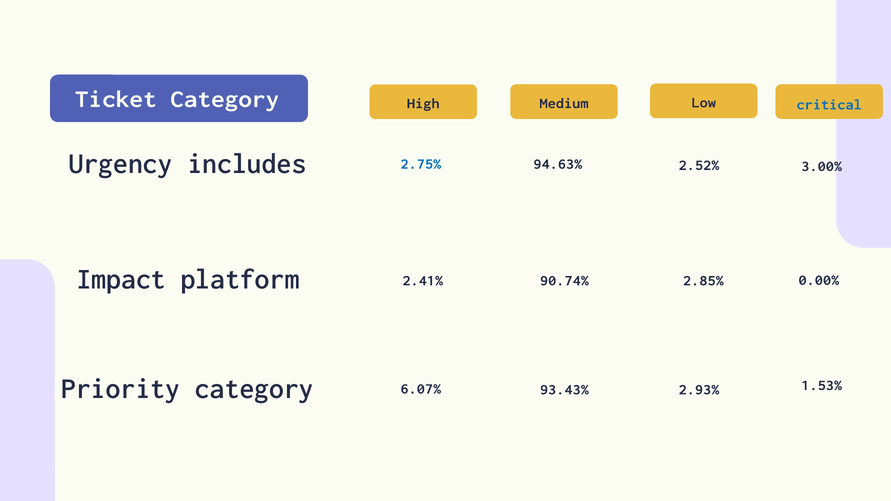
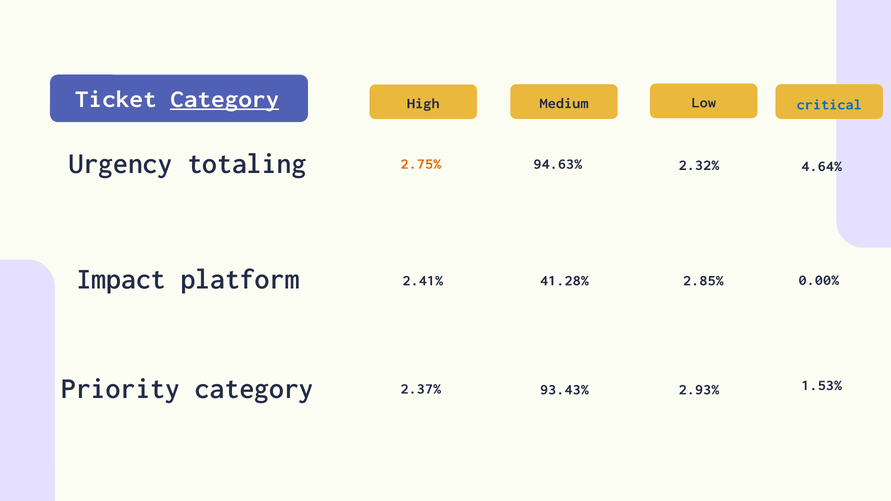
Category at (225, 99) underline: none -> present
includes: includes -> totaling
2.75% colour: blue -> orange
2.52%: 2.52% -> 2.32%
3.00%: 3.00% -> 4.64%
90.74%: 90.74% -> 41.28%
6.07%: 6.07% -> 2.37%
